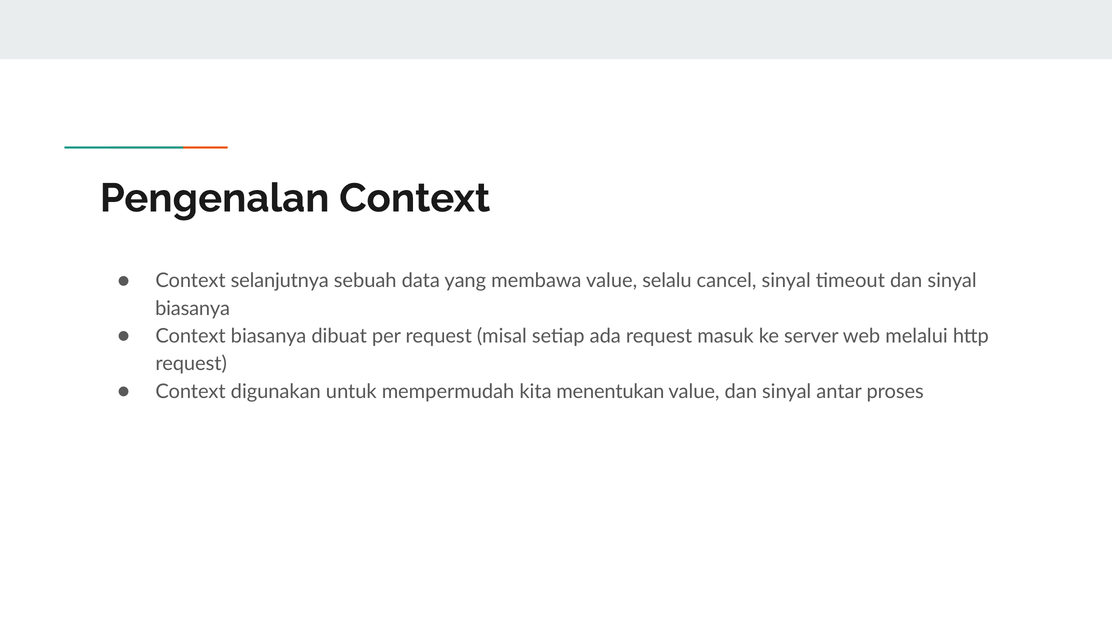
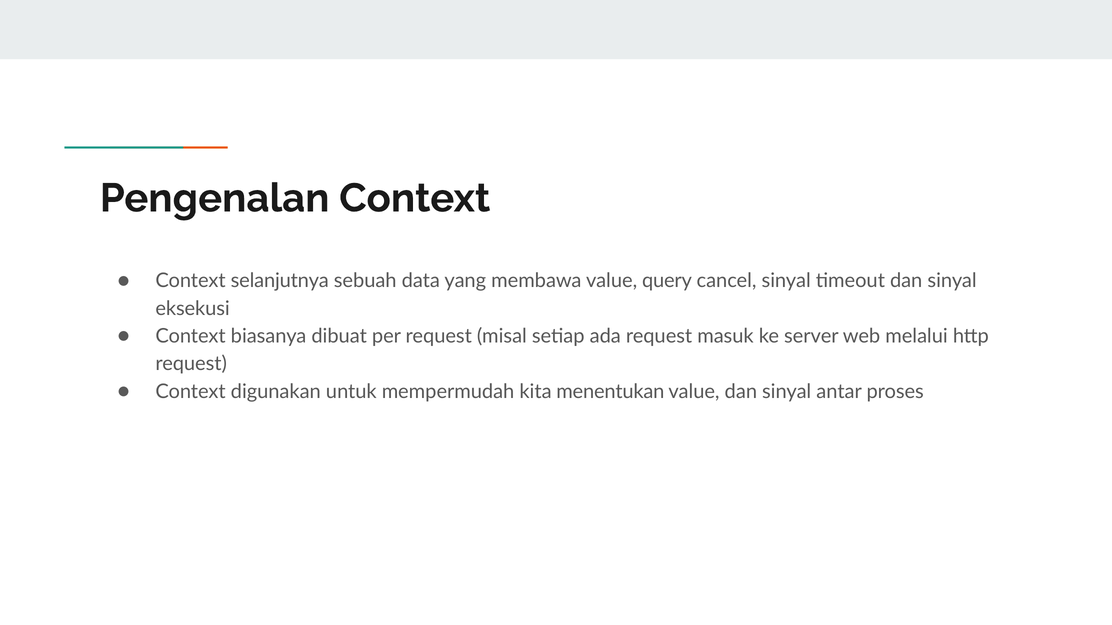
selalu: selalu -> query
biasanya at (193, 309): biasanya -> eksekusi
